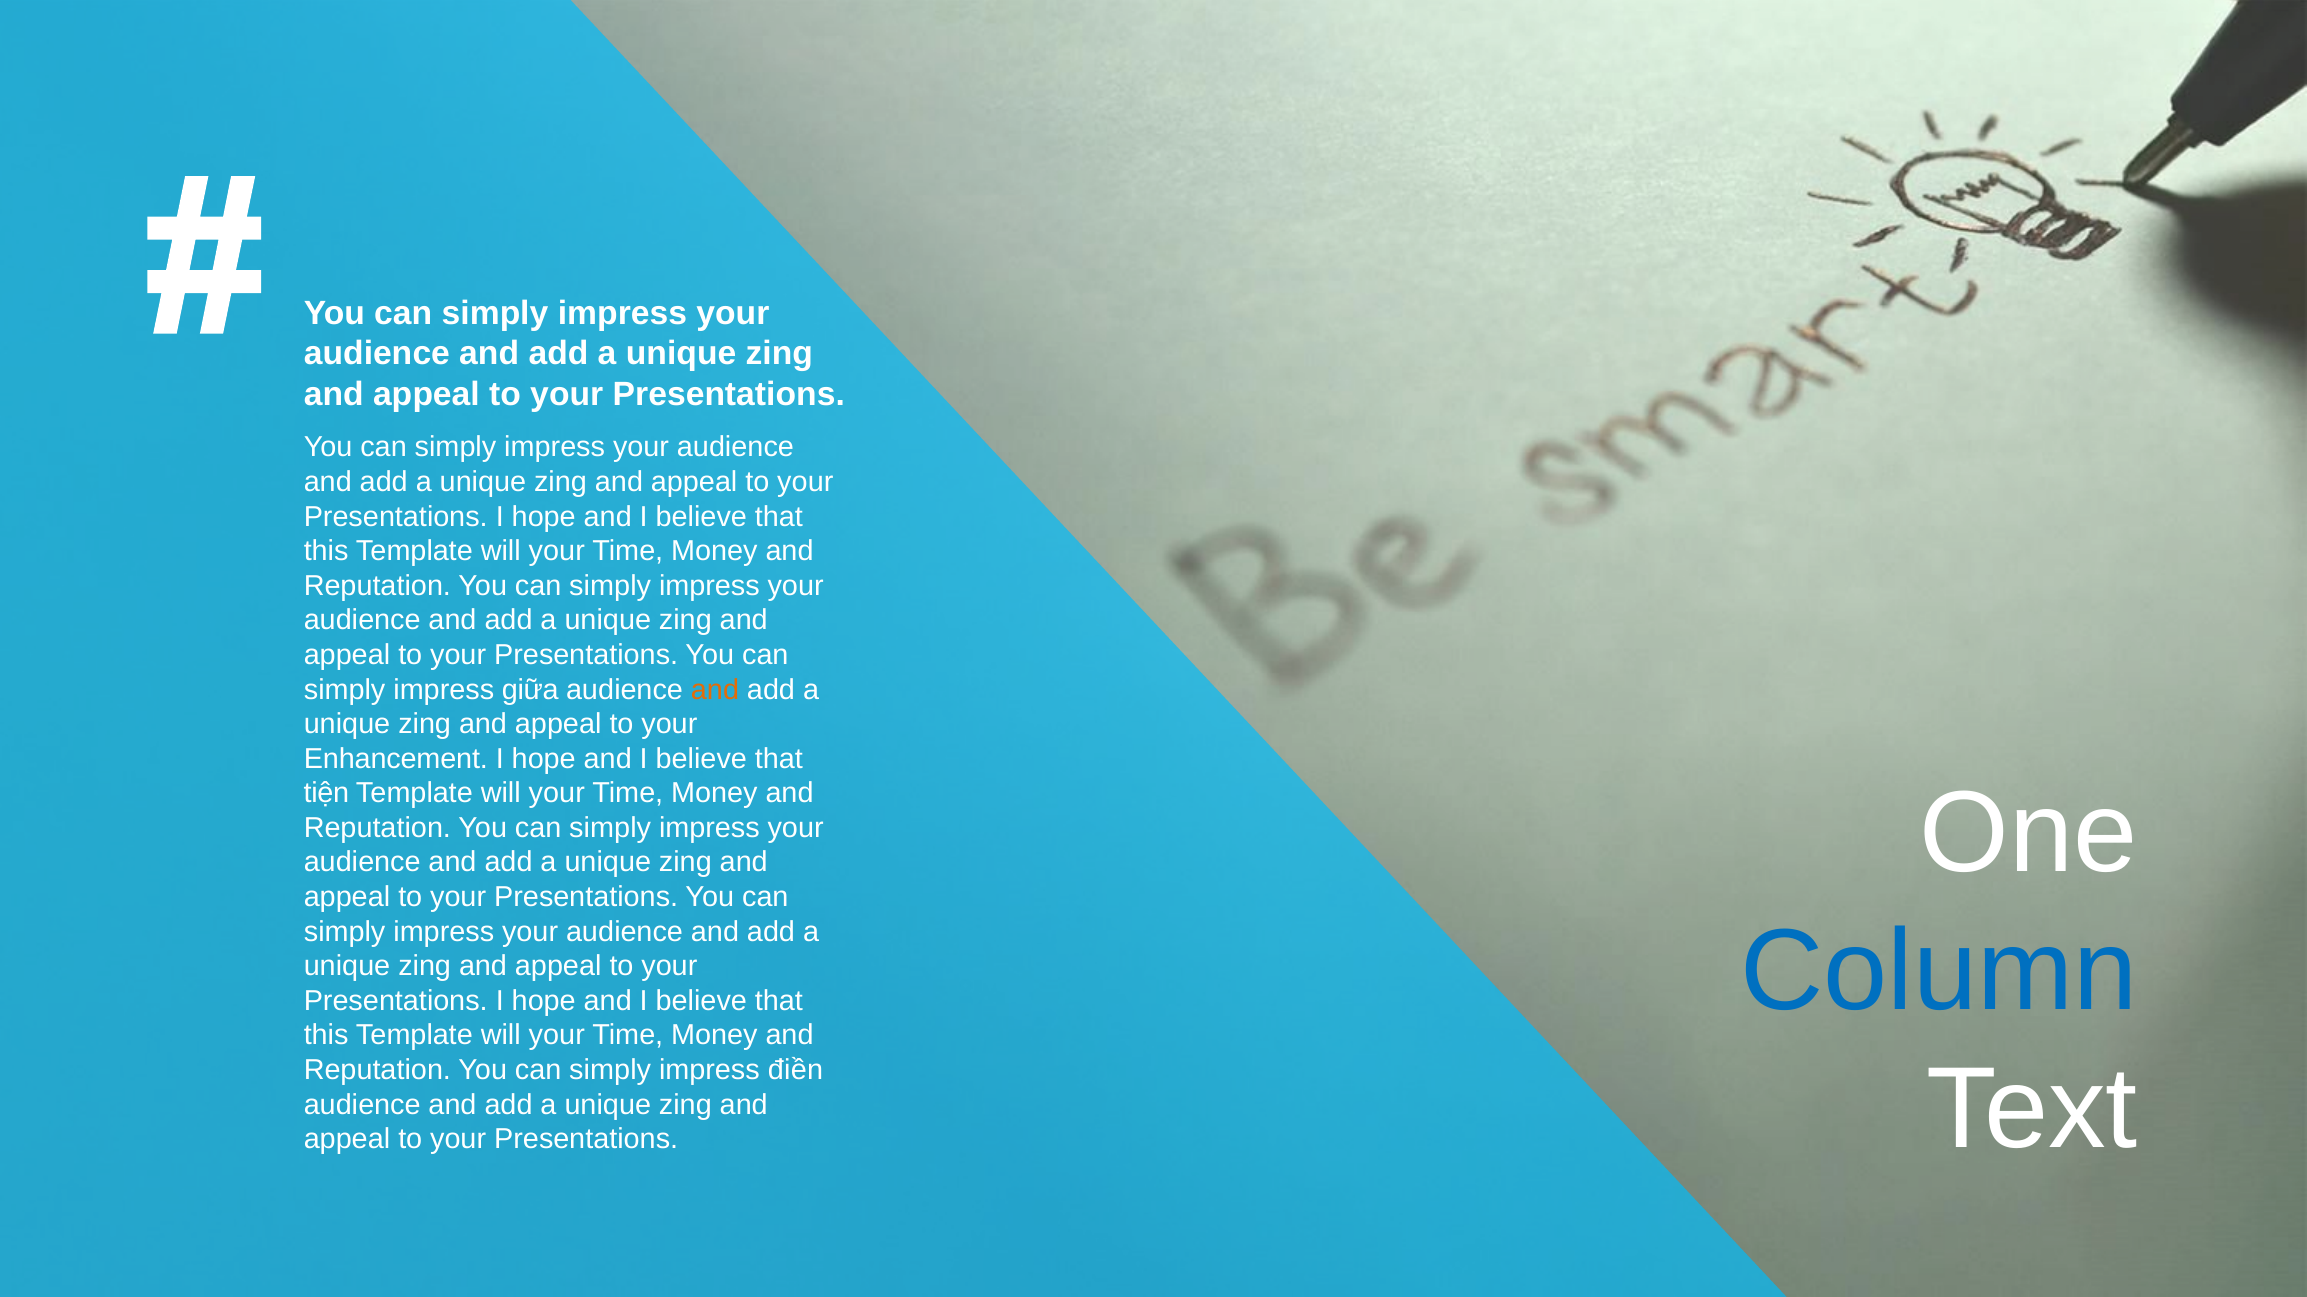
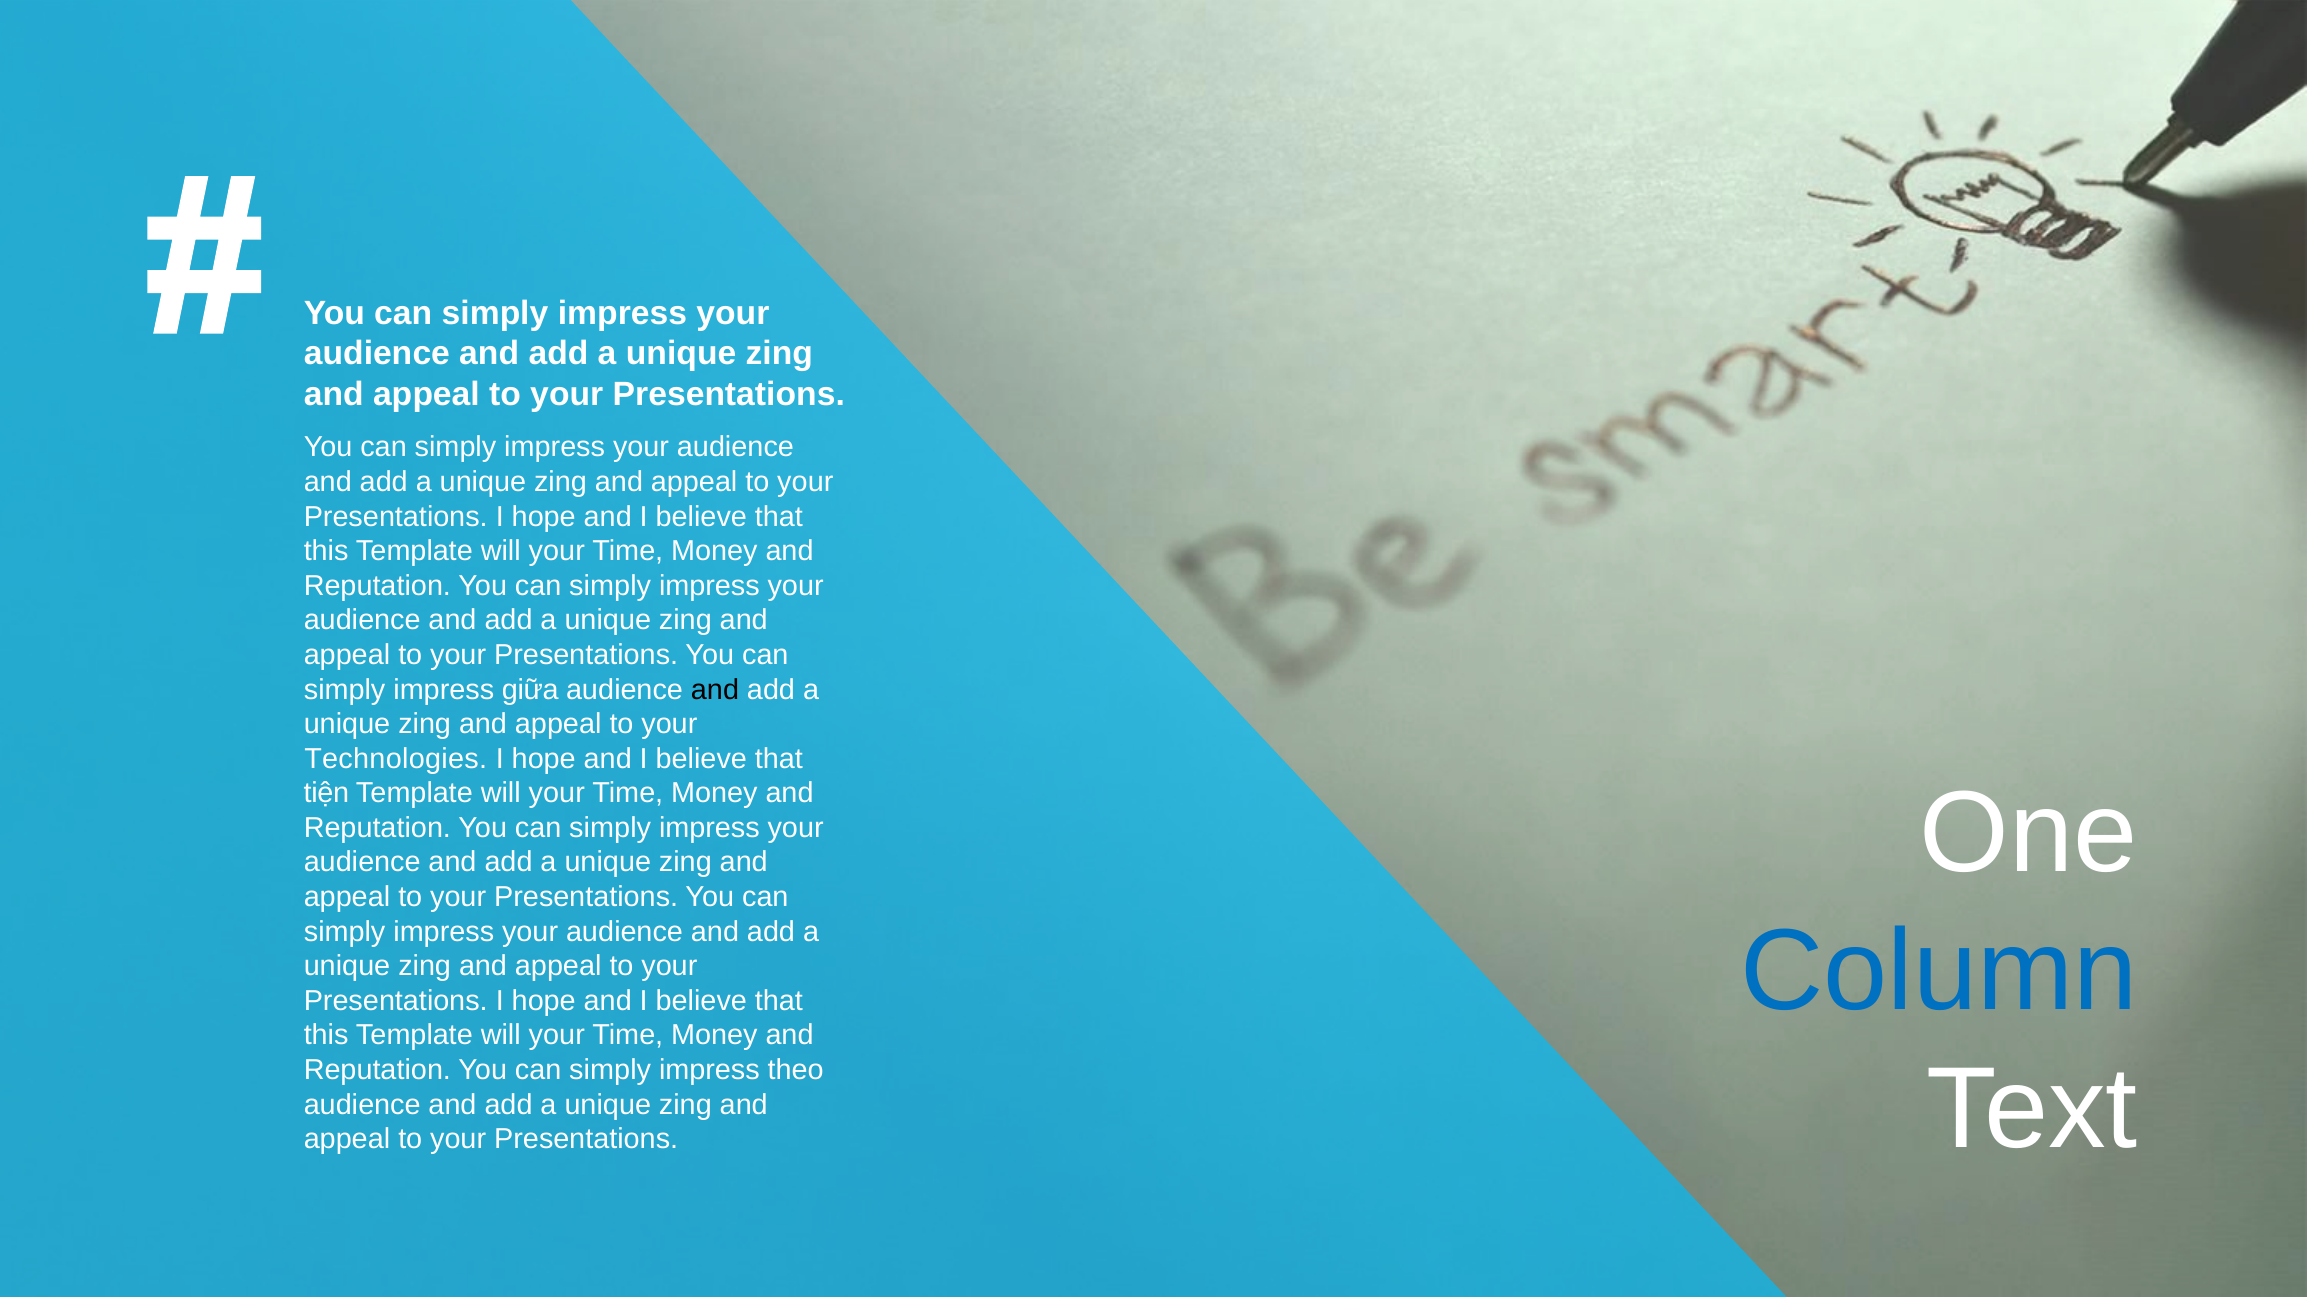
and at (715, 690) colour: orange -> black
Enhancement: Enhancement -> Technologies
điền: điền -> theo
